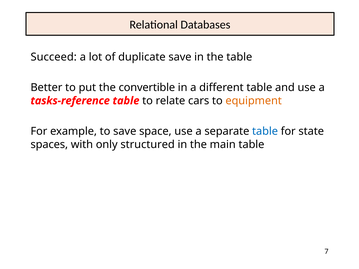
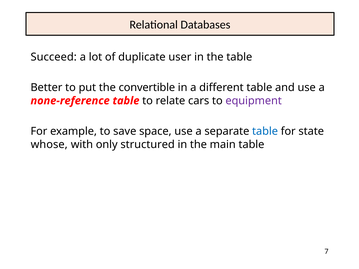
duplicate save: save -> user
tasks-reference: tasks-reference -> none-reference
equipment colour: orange -> purple
spaces: spaces -> whose
